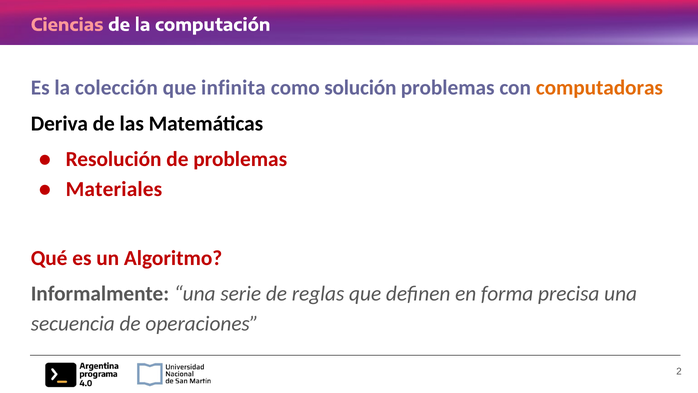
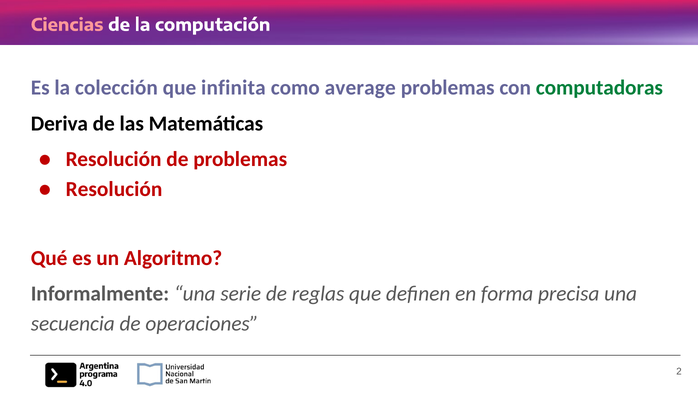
solución: solución -> average
computadoras colour: orange -> green
Materiales at (114, 189): Materiales -> Resolución
